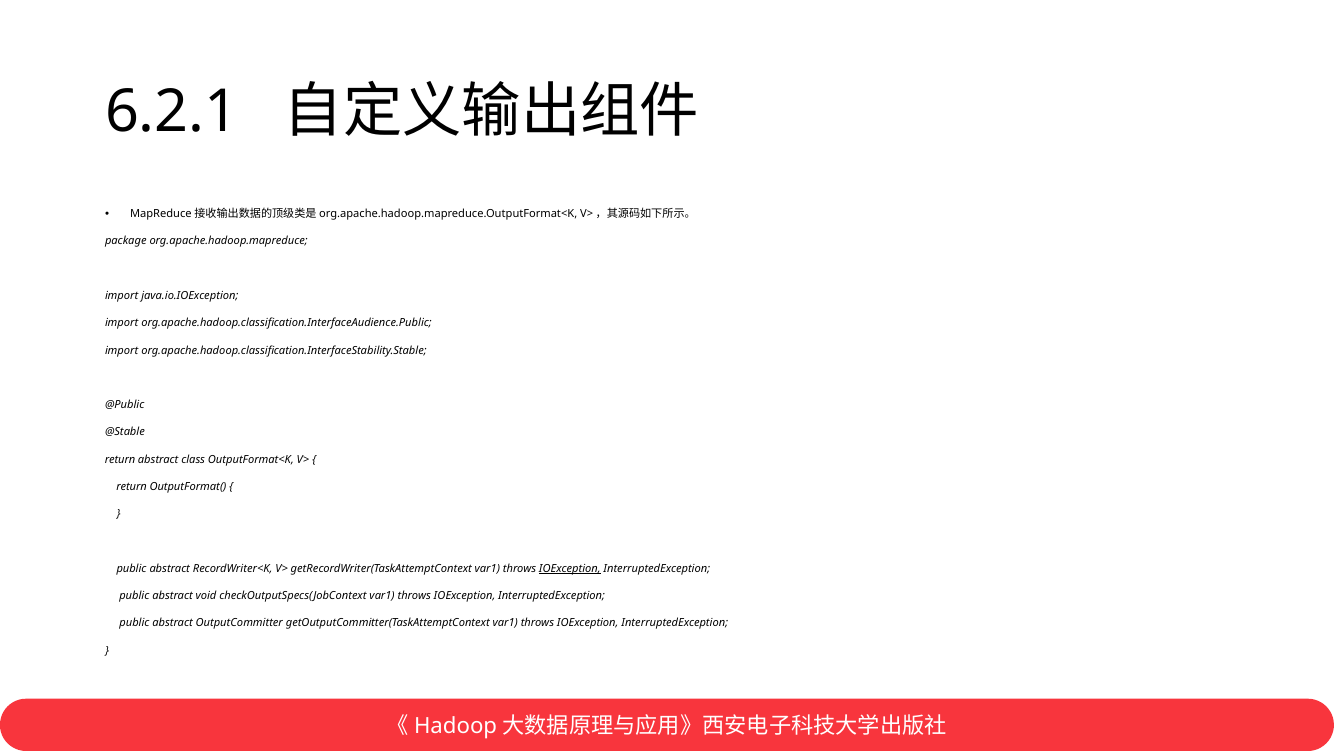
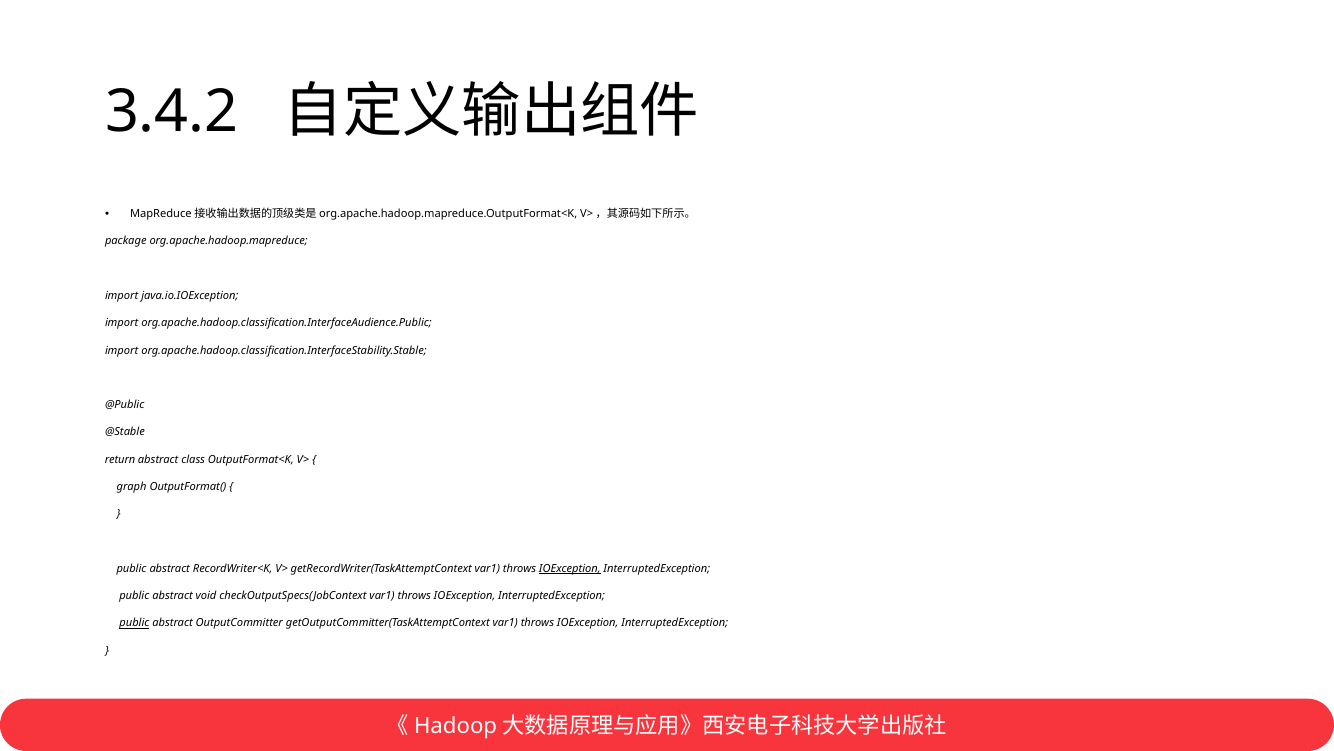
6.2.1: 6.2.1 -> 3.4.2
return at (132, 486): return -> graph
public at (134, 623) underline: none -> present
